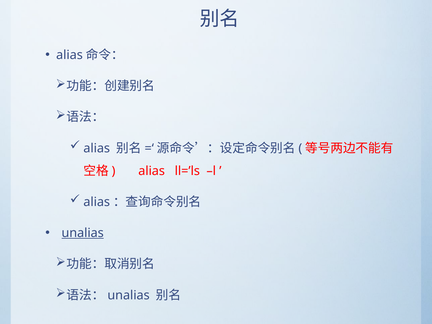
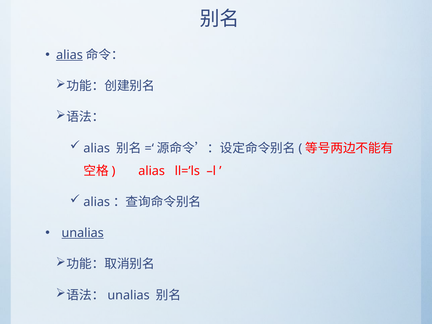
alias at (69, 55) underline: none -> present
